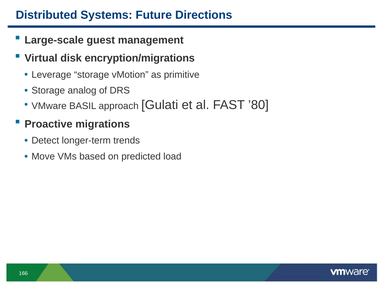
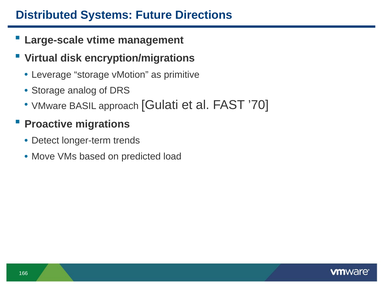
guest: guest -> vtime
’80: ’80 -> ’70
